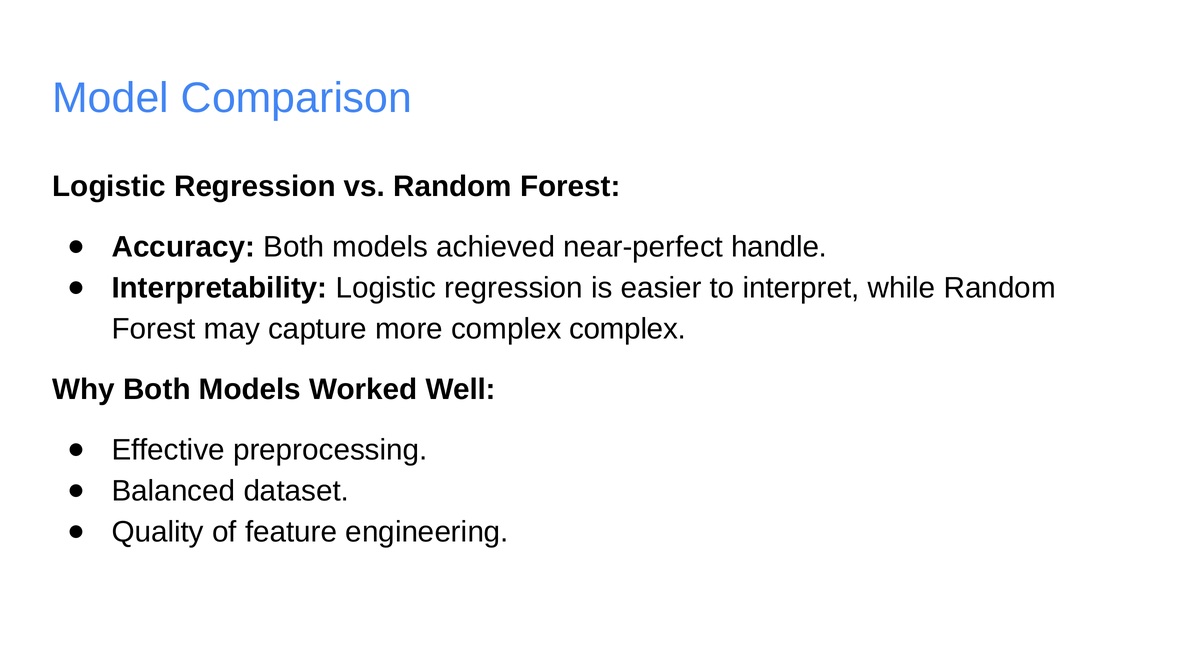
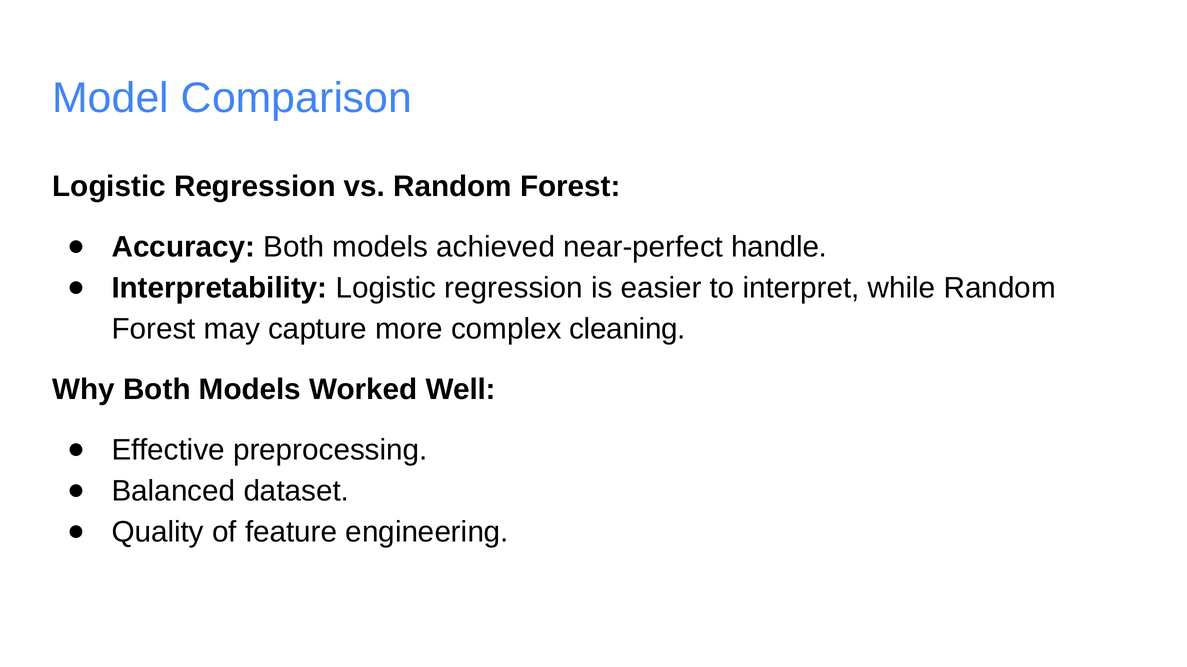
complex complex: complex -> cleaning
